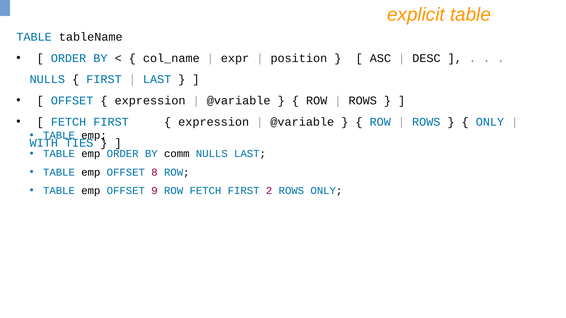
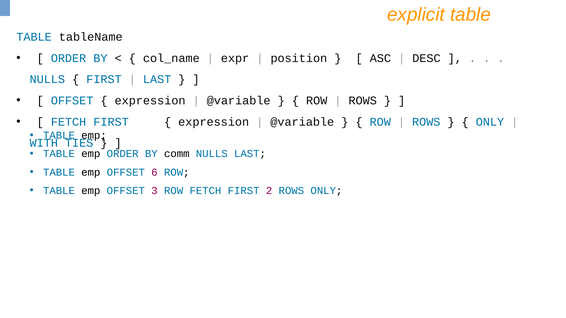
8: 8 -> 6
9: 9 -> 3
